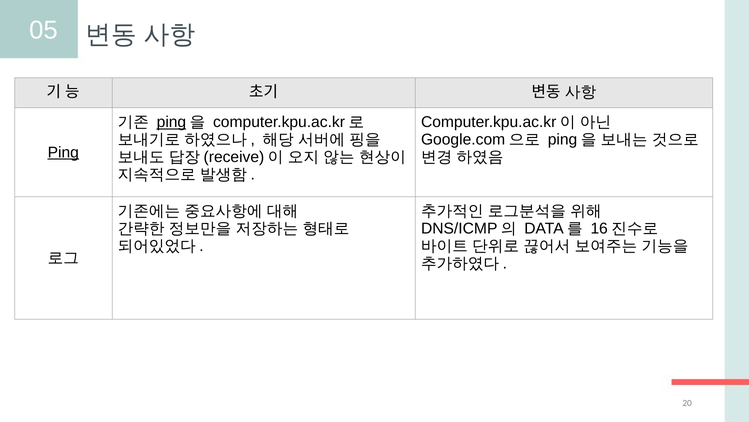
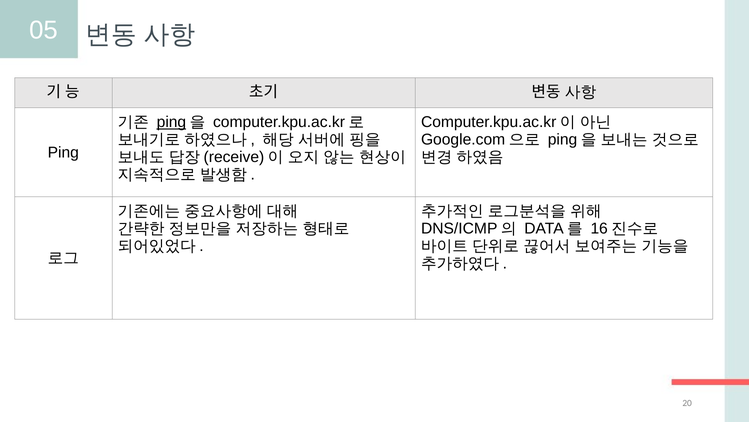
Ping at (63, 152) underline: present -> none
